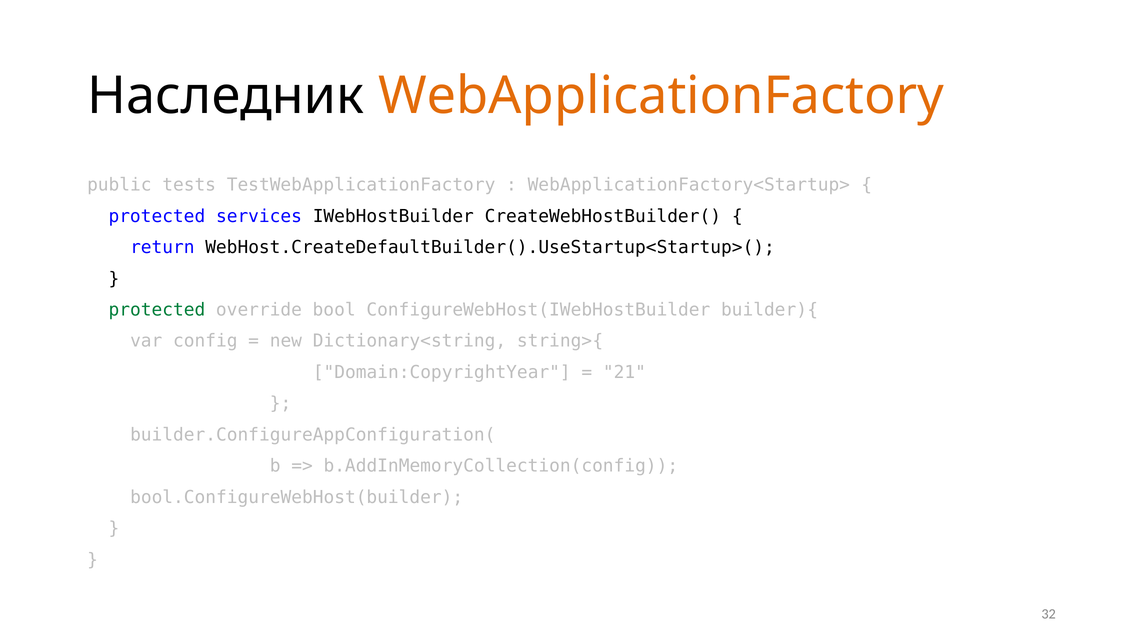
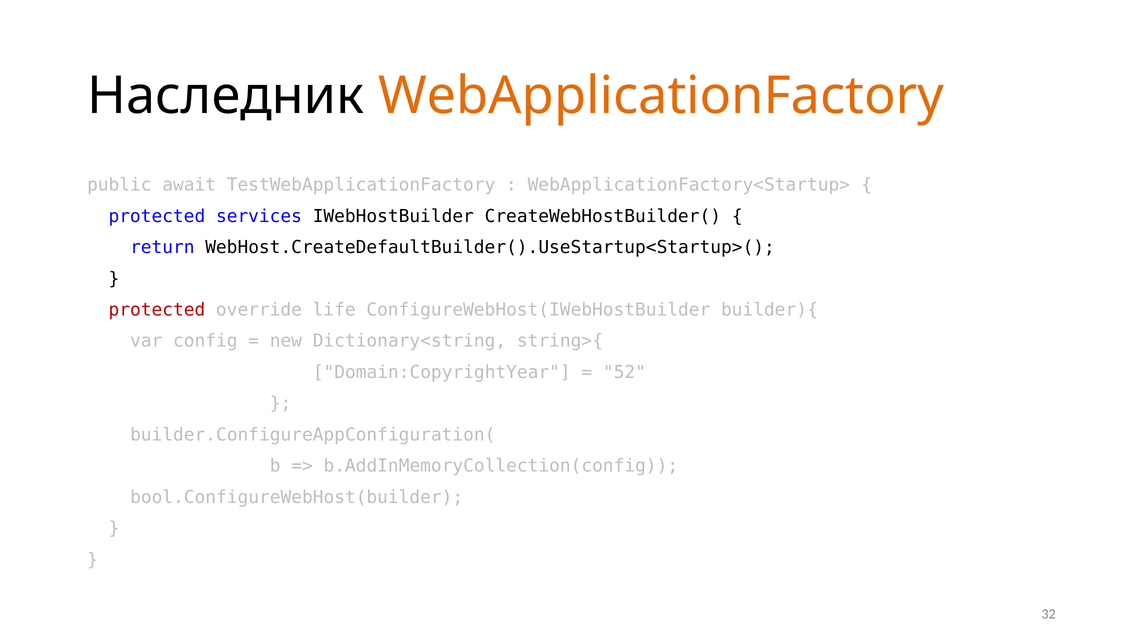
tests: tests -> await
protected at (157, 310) colour: green -> red
bool: bool -> life
21: 21 -> 52
